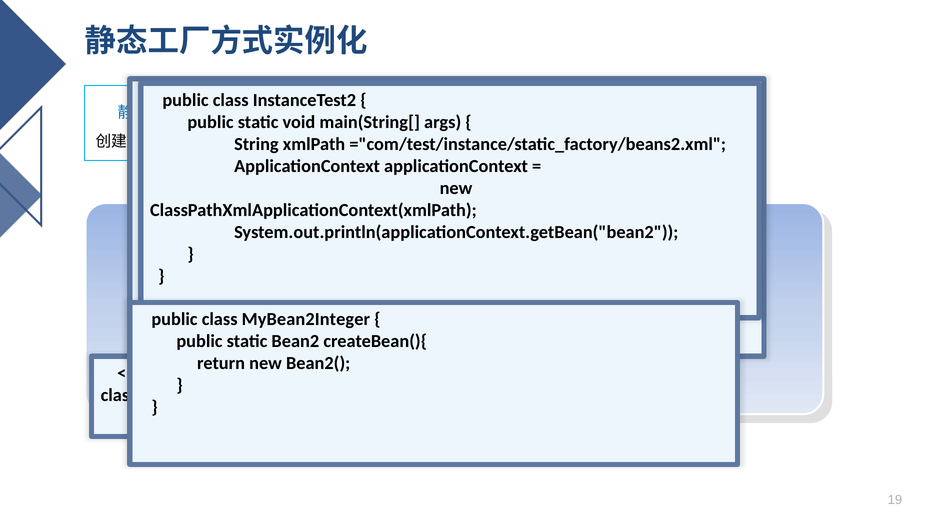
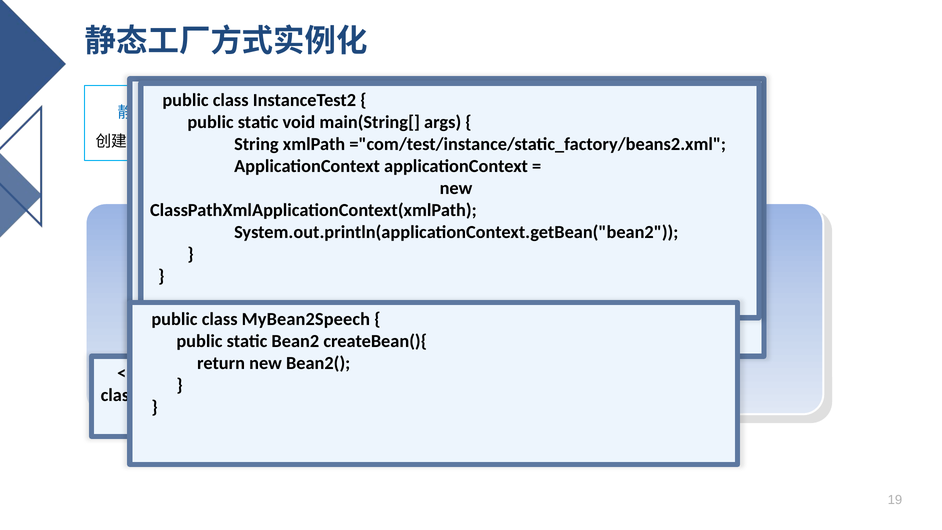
MyBean2Integer: MyBean2Integer -> MyBean2Speech
